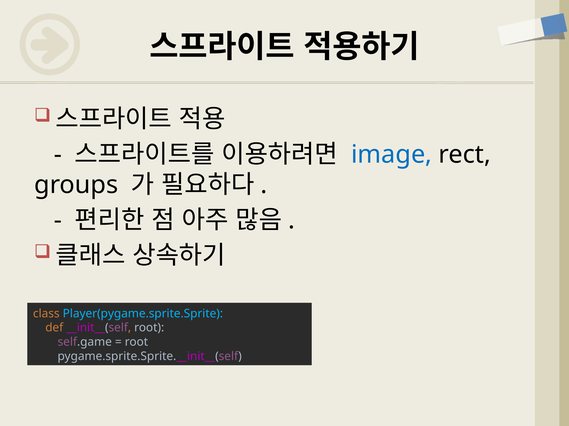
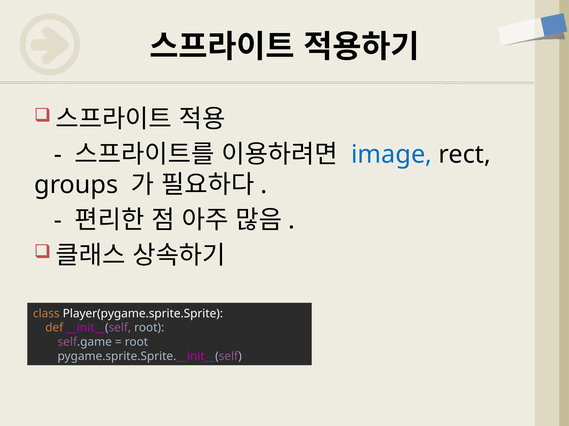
Player(pygame.sprite.Sprite colour: light blue -> white
